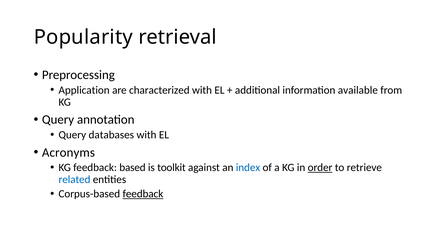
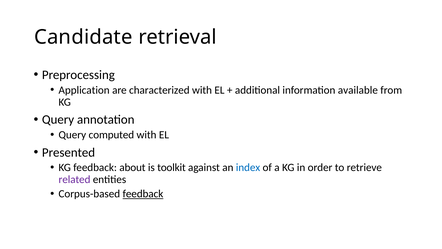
Popularity: Popularity -> Candidate
databases: databases -> computed
Acronyms: Acronyms -> Presented
based: based -> about
order underline: present -> none
related colour: blue -> purple
